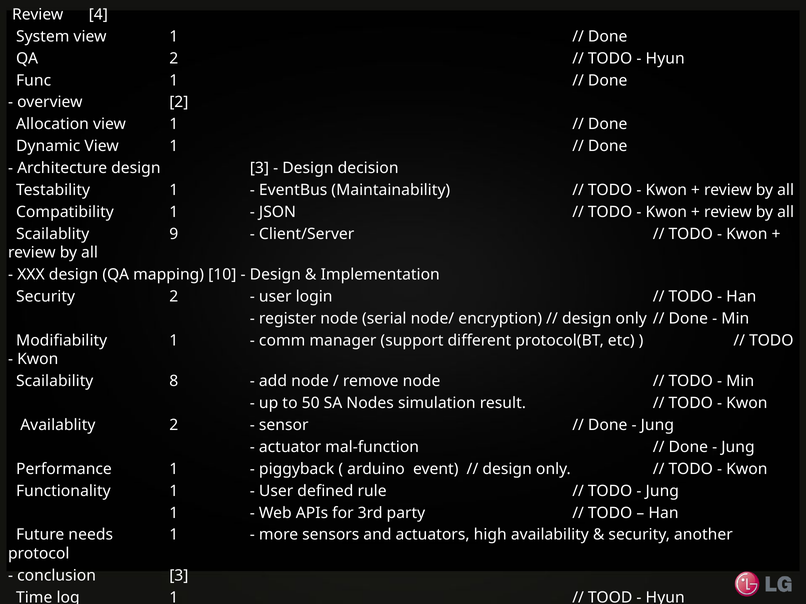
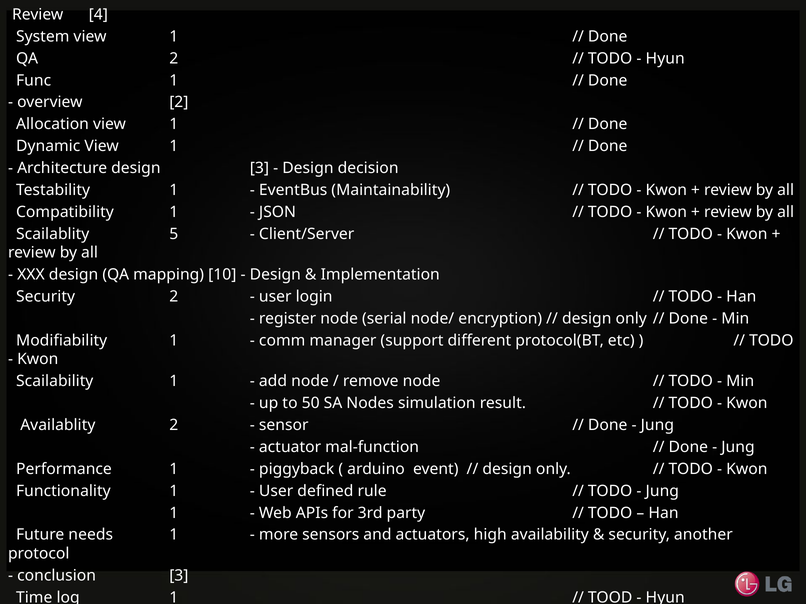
9: 9 -> 5
Scailability 8: 8 -> 1
